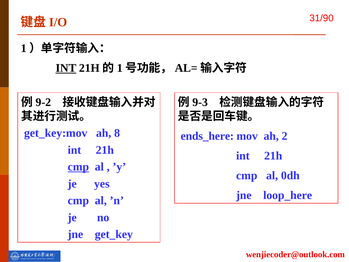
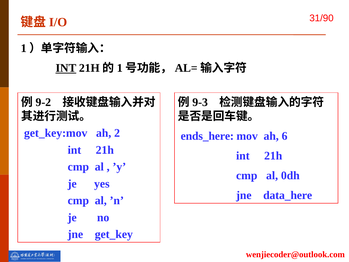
8: 8 -> 2
2: 2 -> 6
cmp at (78, 167) underline: present -> none
loop_here: loop_here -> data_here
